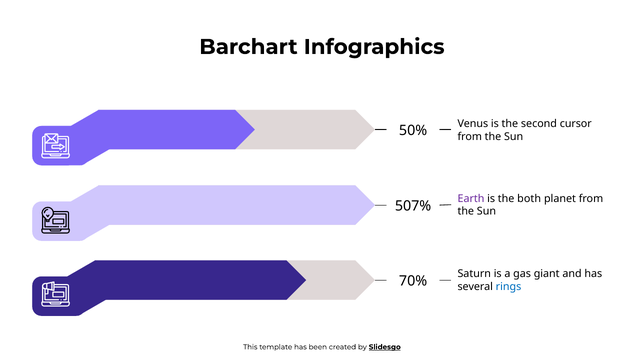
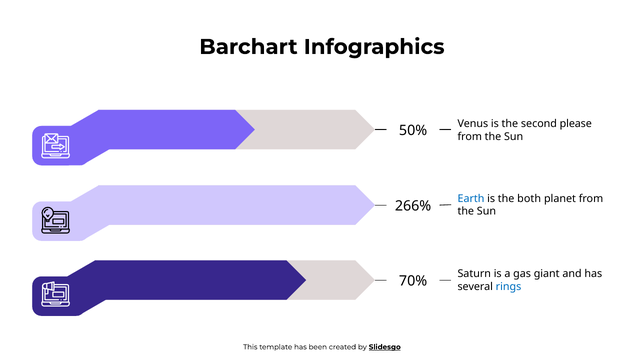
cursor: cursor -> please
Earth colour: purple -> blue
507%: 507% -> 266%
